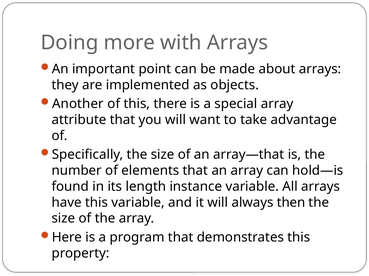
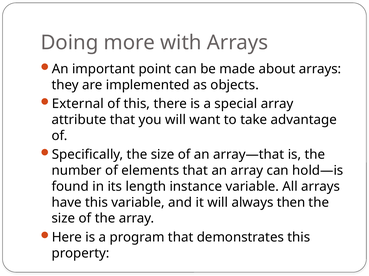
Another: Another -> External
